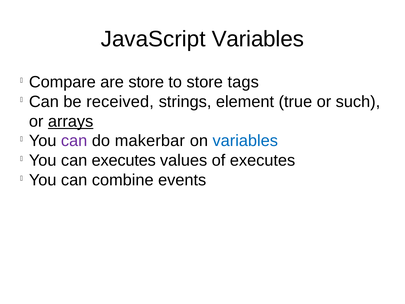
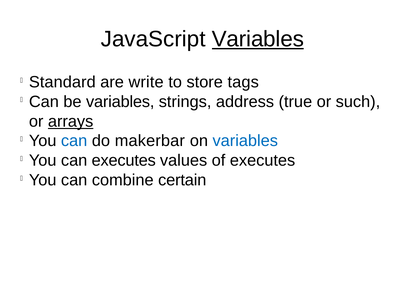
Variables at (258, 39) underline: none -> present
Compare: Compare -> Standard
are store: store -> write
be received: received -> variables
element: element -> address
can at (74, 141) colour: purple -> blue
events: events -> certain
